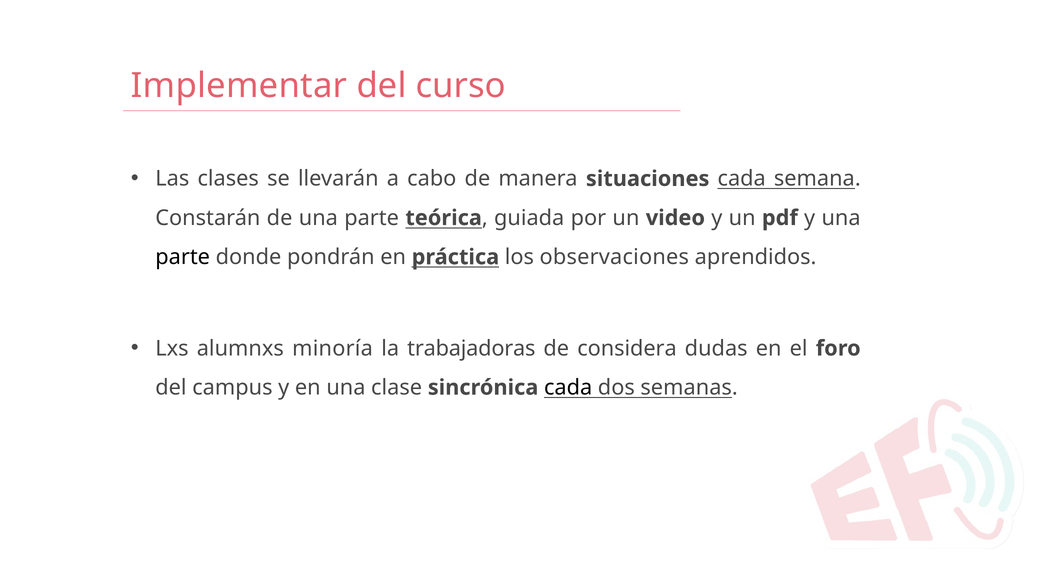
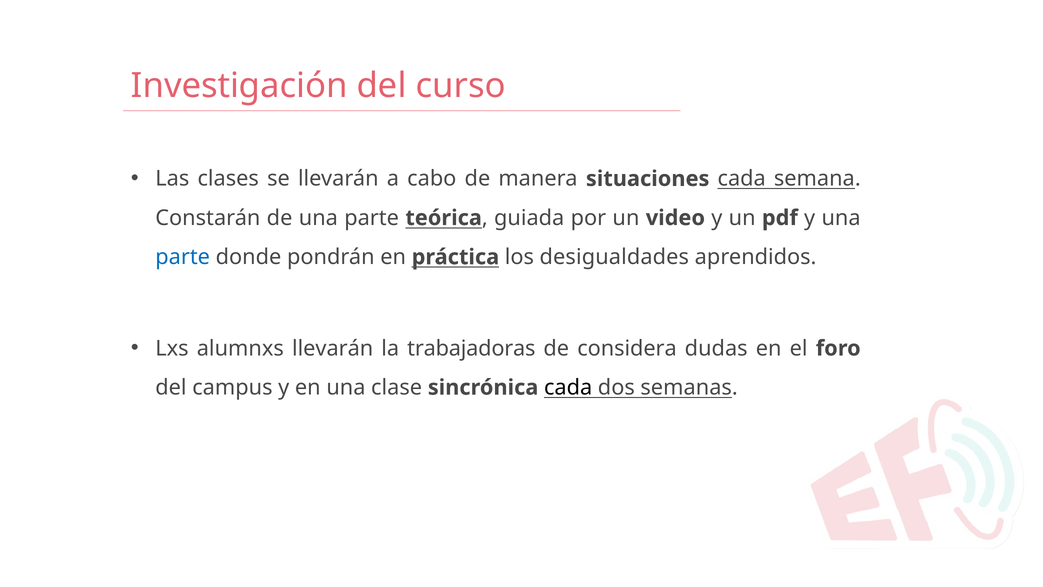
Implementar: Implementar -> Investigación
parte at (183, 257) colour: black -> blue
observaciones: observaciones -> desigualdades
alumnxs minoría: minoría -> llevarán
